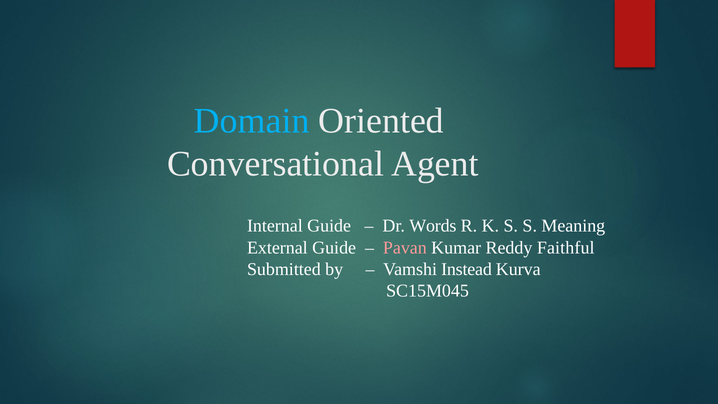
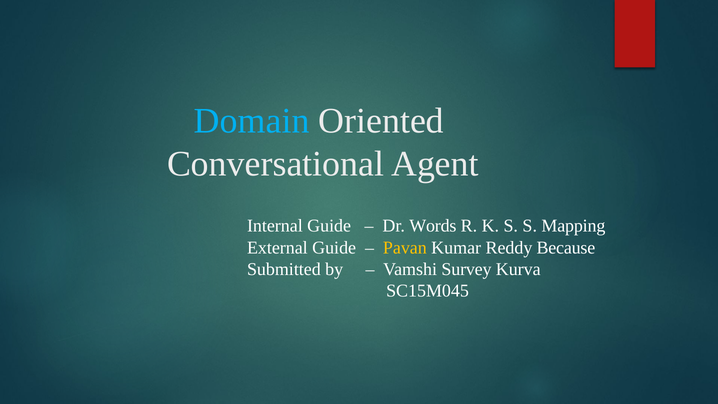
Meaning: Meaning -> Mapping
Pavan colour: pink -> yellow
Faithful: Faithful -> Because
Instead: Instead -> Survey
